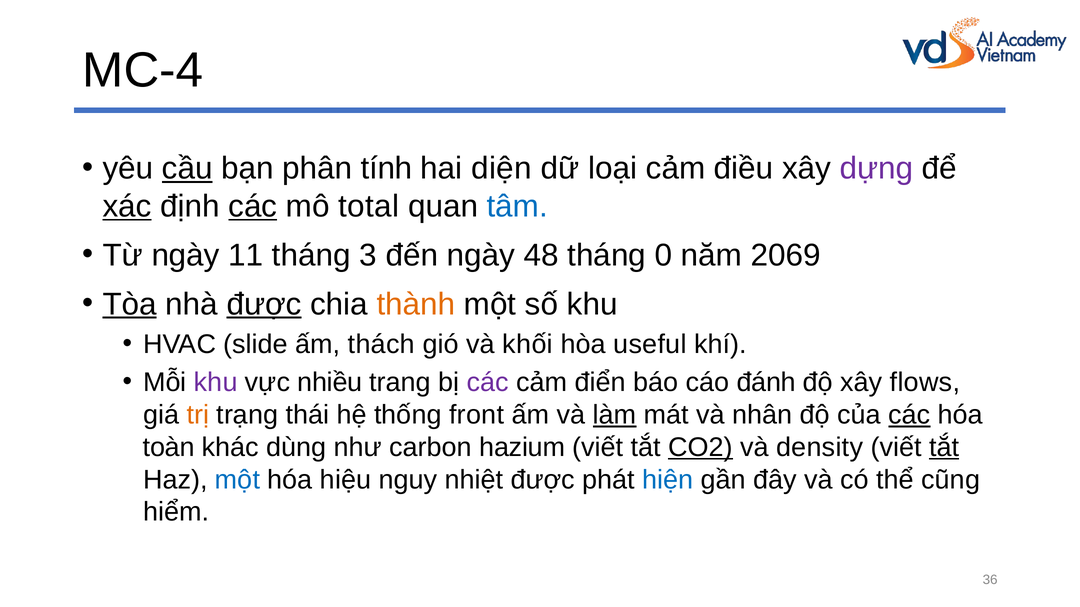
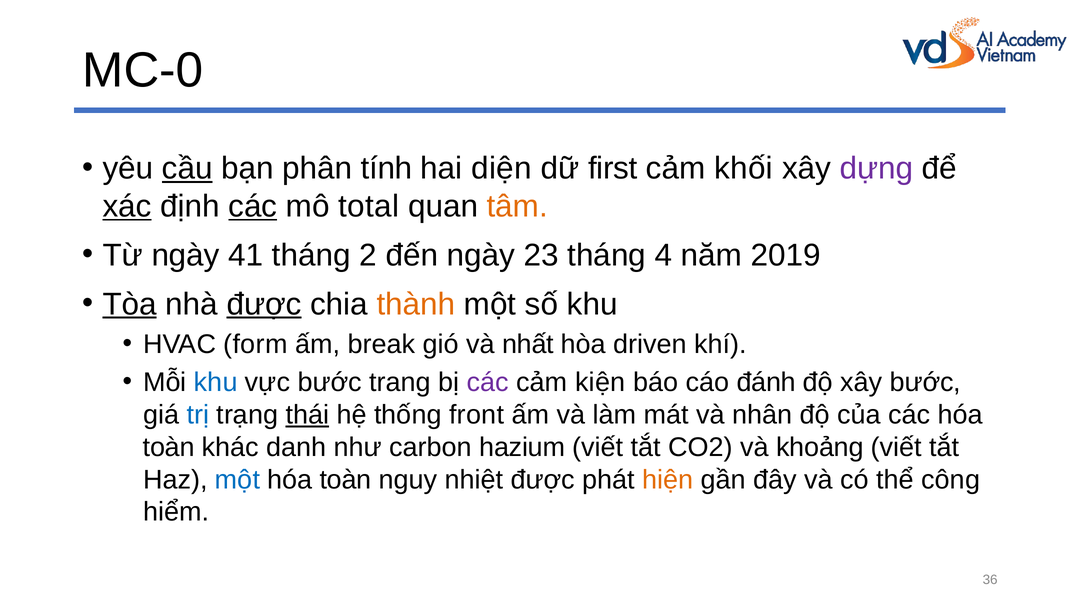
MC-4: MC-4 -> MC-0
loại: loại -> first
điều: điều -> khối
tâm colour: blue -> orange
11: 11 -> 41
3: 3 -> 2
48: 48 -> 23
0: 0 -> 4
2069: 2069 -> 2019
slide: slide -> form
thách: thách -> break
khối: khối -> nhất
useful: useful -> driven
khu at (216, 383) colour: purple -> blue
vực nhiều: nhiều -> bước
điển: điển -> kiện
xây flows: flows -> bước
trị colour: orange -> blue
thái underline: none -> present
làm underline: present -> none
các at (909, 415) underline: present -> none
dùng: dùng -> danh
CO2 underline: present -> none
density: density -> khoảng
tắt at (944, 448) underline: present -> none
hiệu at (346, 480): hiệu -> toàn
hiện colour: blue -> orange
cũng: cũng -> công
